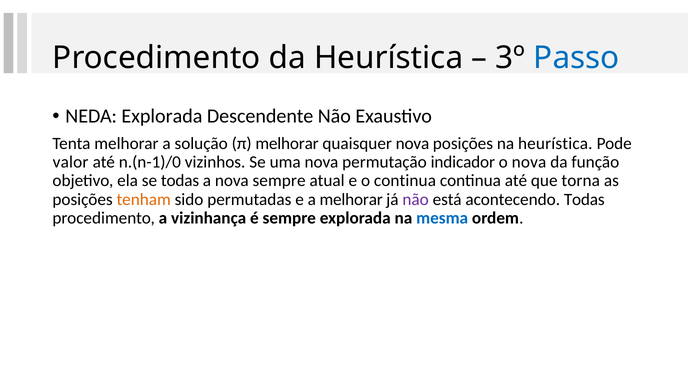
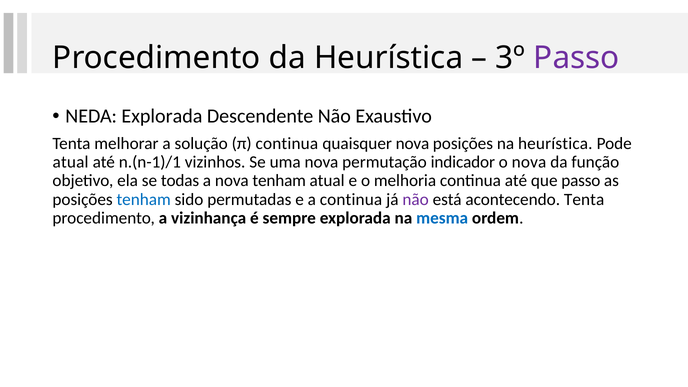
Passo at (576, 58) colour: blue -> purple
π melhorar: melhorar -> continua
valor at (71, 162): valor -> atual
n.(n-1)/0: n.(n-1)/0 -> n.(n-1)/1
nova sempre: sempre -> tenham
o continua: continua -> melhoria
que torna: torna -> passo
tenham at (144, 199) colour: orange -> blue
a melhorar: melhorar -> continua
acontecendo Todas: Todas -> Tenta
